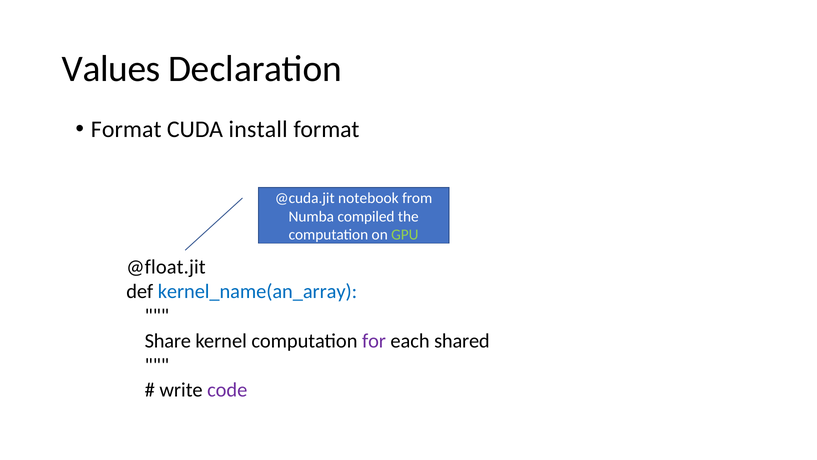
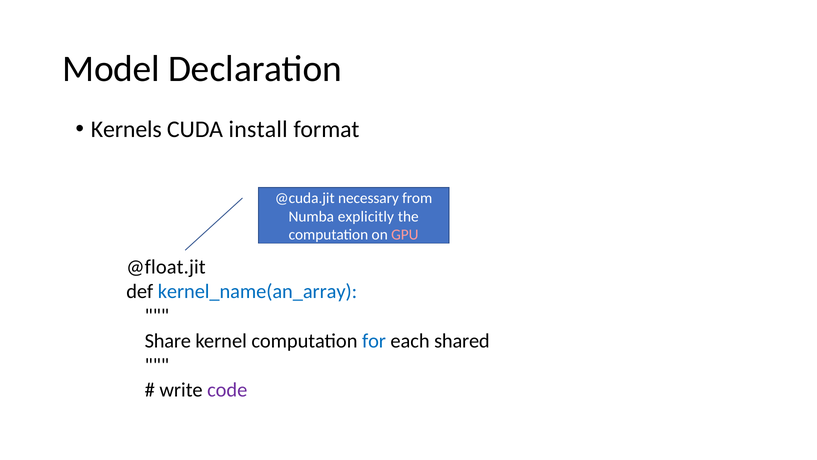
Values: Values -> Model
Format at (126, 129): Format -> Kernels
notebook: notebook -> necessary
compiled: compiled -> explicitly
GPU colour: light green -> pink
for colour: purple -> blue
